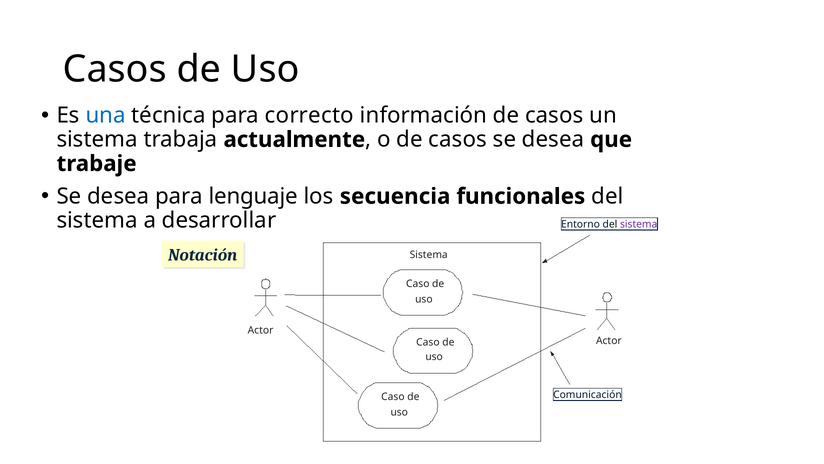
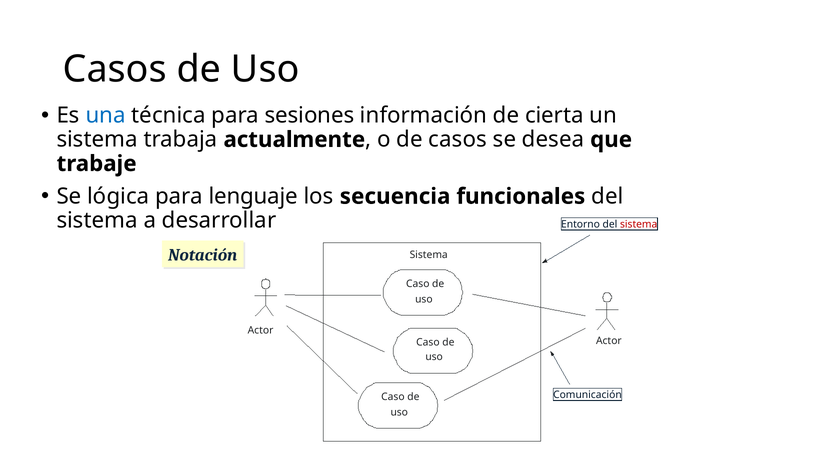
correcto: correcto -> sesiones
información de casos: casos -> cierta
desea at (118, 196): desea -> lógica
sistema at (639, 224) colour: purple -> red
